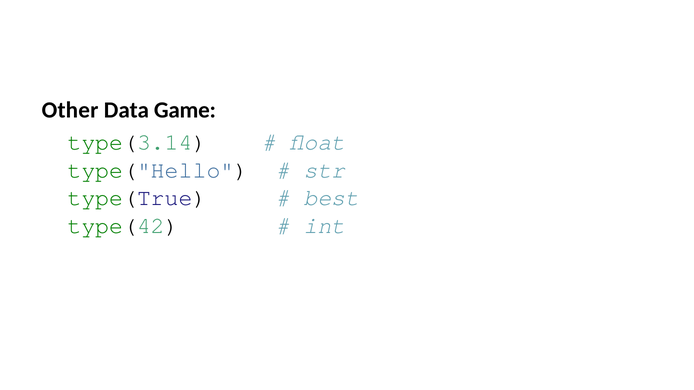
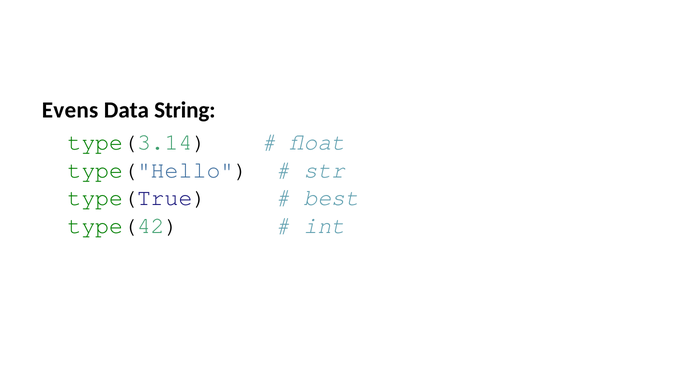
Other: Other -> Evens
Game: Game -> String
